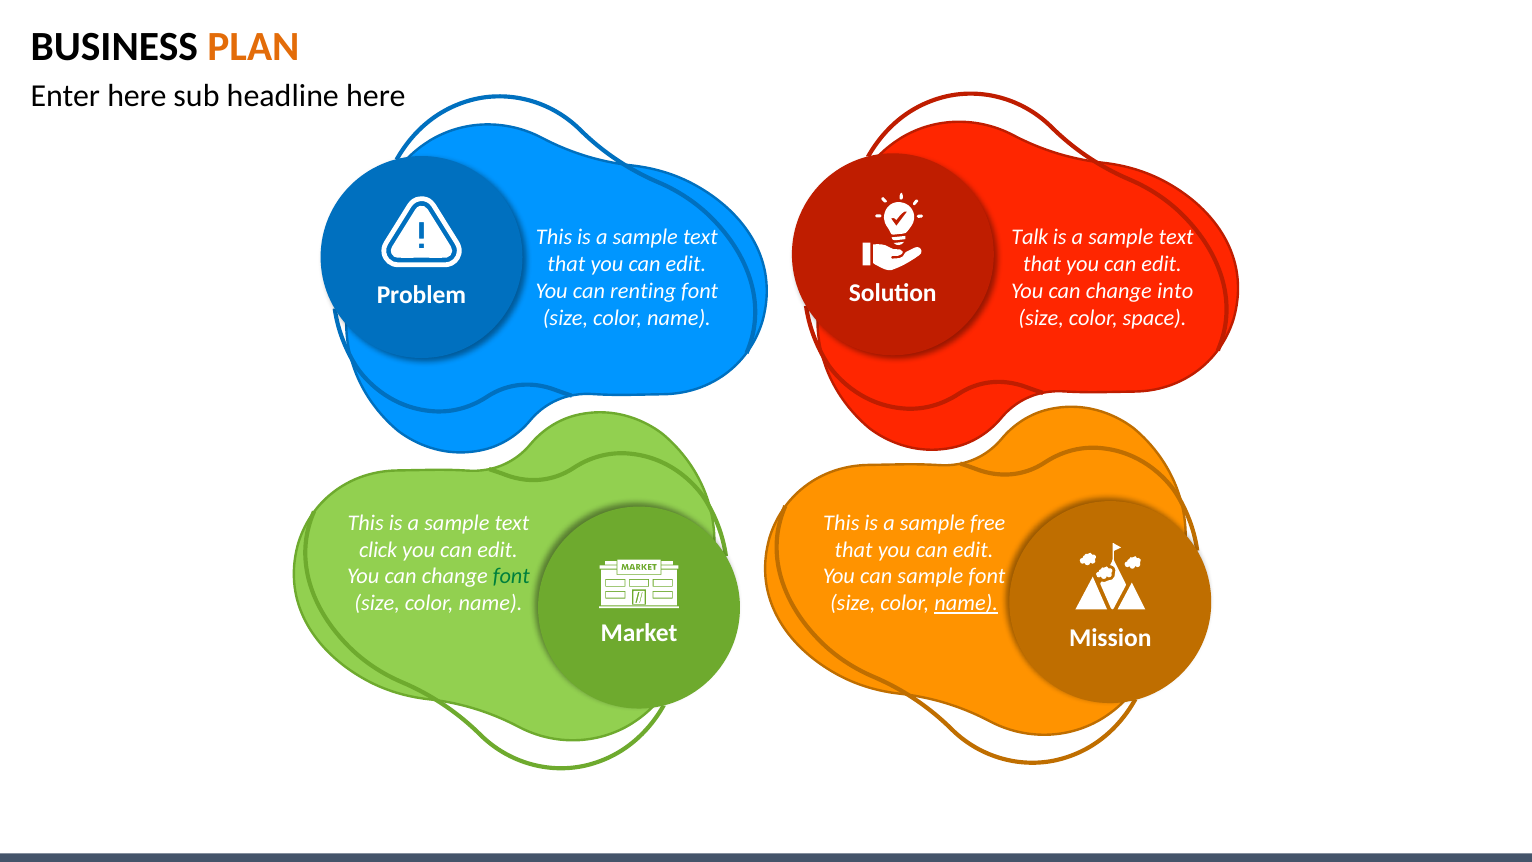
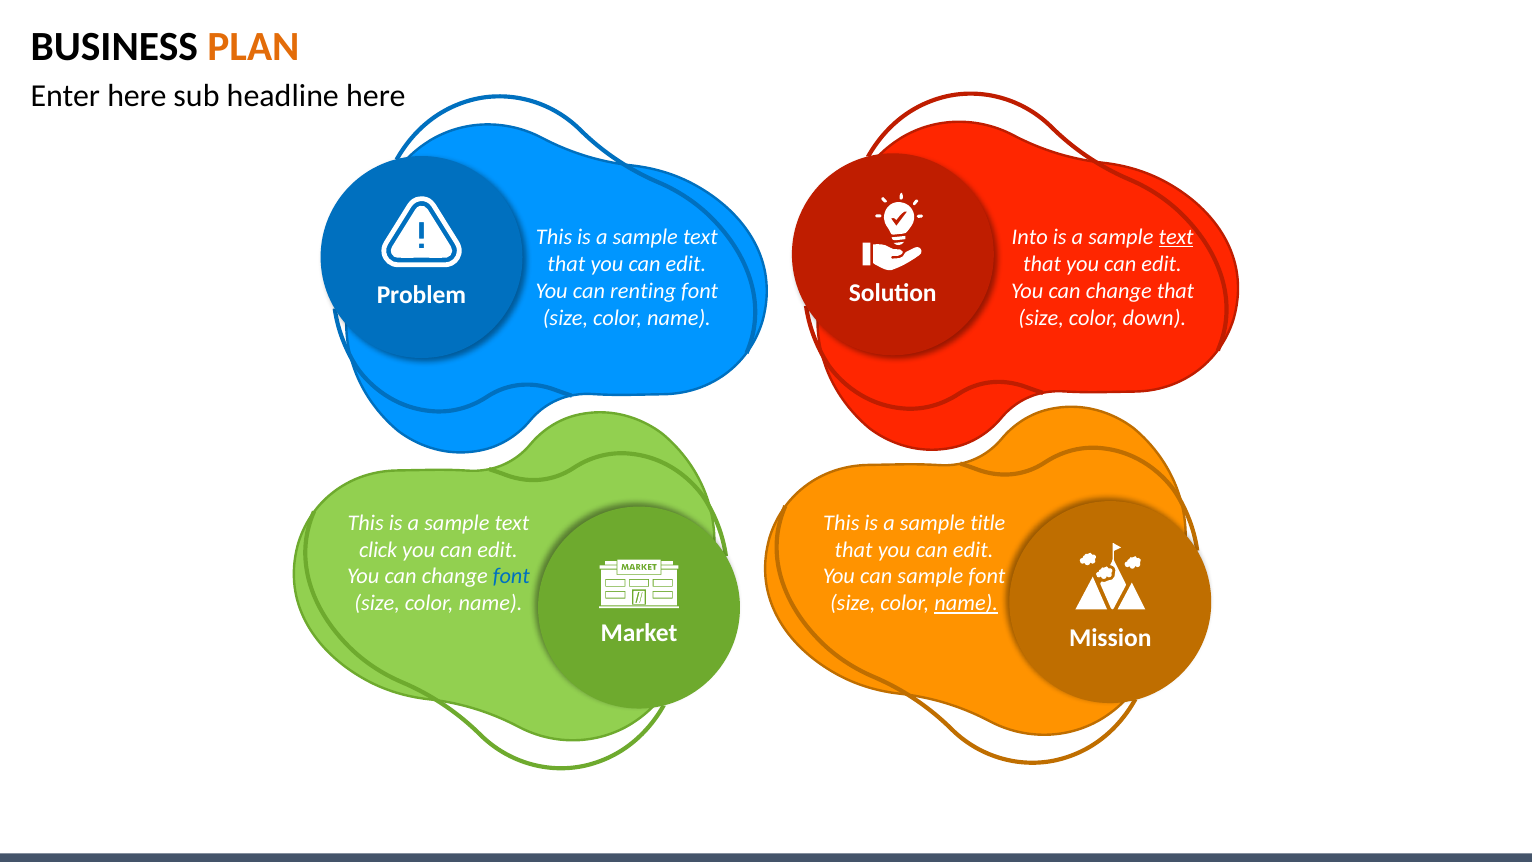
Talk: Talk -> Into
text at (1176, 237) underline: none -> present
change into: into -> that
space: space -> down
free: free -> title
font at (511, 576) colour: green -> blue
